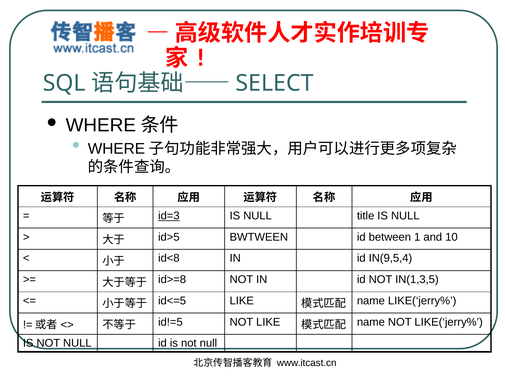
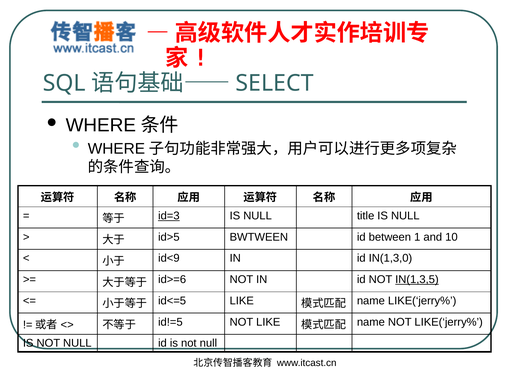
id<8: id<8 -> id<9
IN(9,5,4: IN(9,5,4 -> IN(1,3,0
id>=8: id>=8 -> id>=6
IN(1,3,5 underline: none -> present
